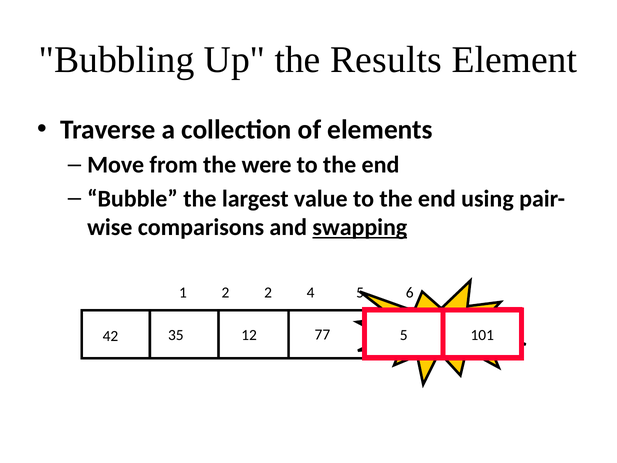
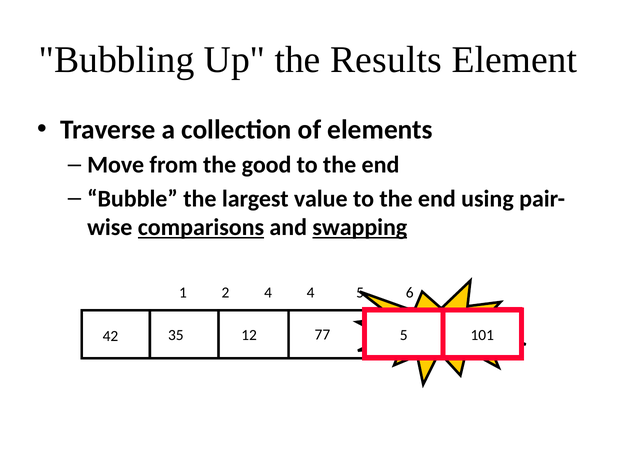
were: were -> good
comparisons underline: none -> present
2 2: 2 -> 4
